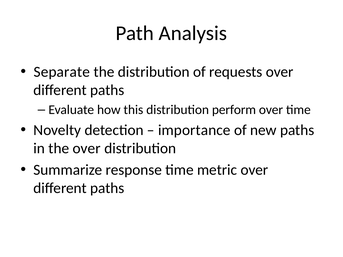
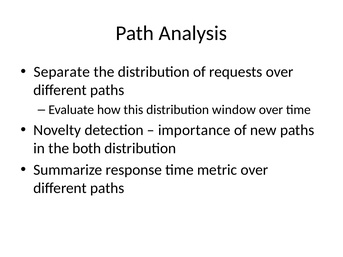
perform: perform -> window
the over: over -> both
